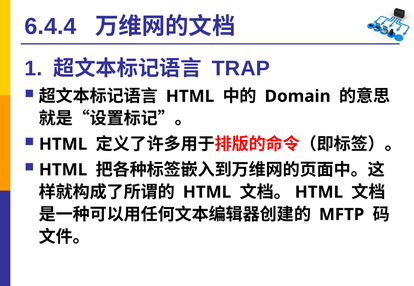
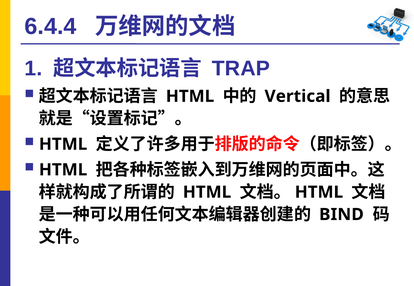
Domain: Domain -> Vertical
MFTP: MFTP -> BIND
